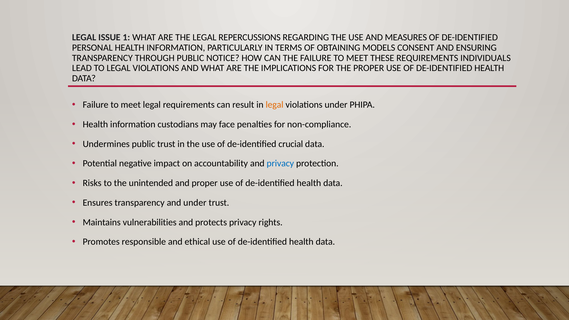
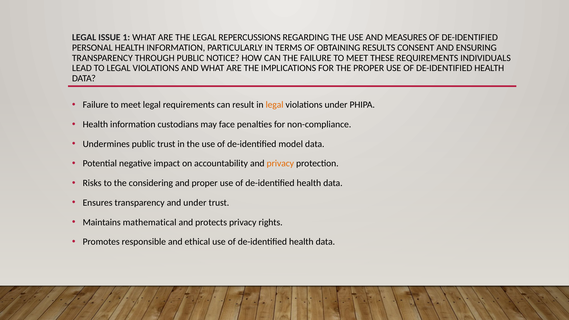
MODELS: MODELS -> RESULTS
crucial: crucial -> model
privacy at (280, 164) colour: blue -> orange
unintended: unintended -> considering
vulnerabilities: vulnerabilities -> mathematical
